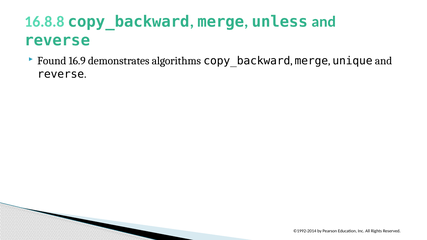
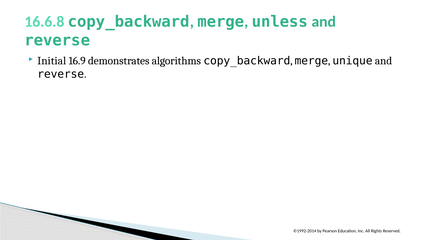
16.8.8: 16.8.8 -> 16.6.8
Found: Found -> Initial
